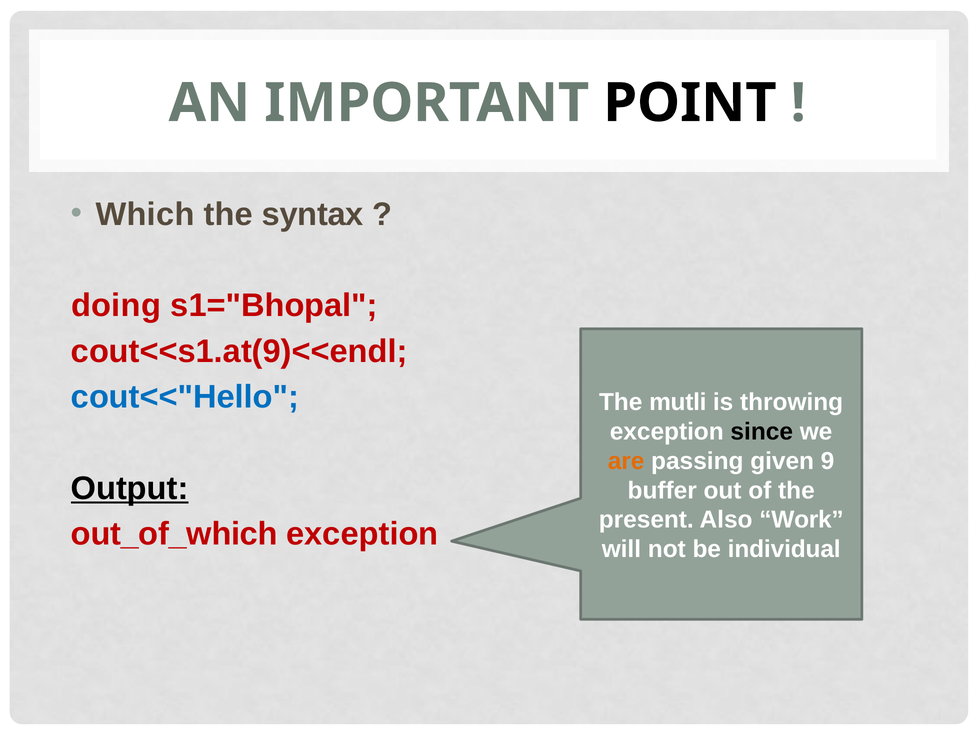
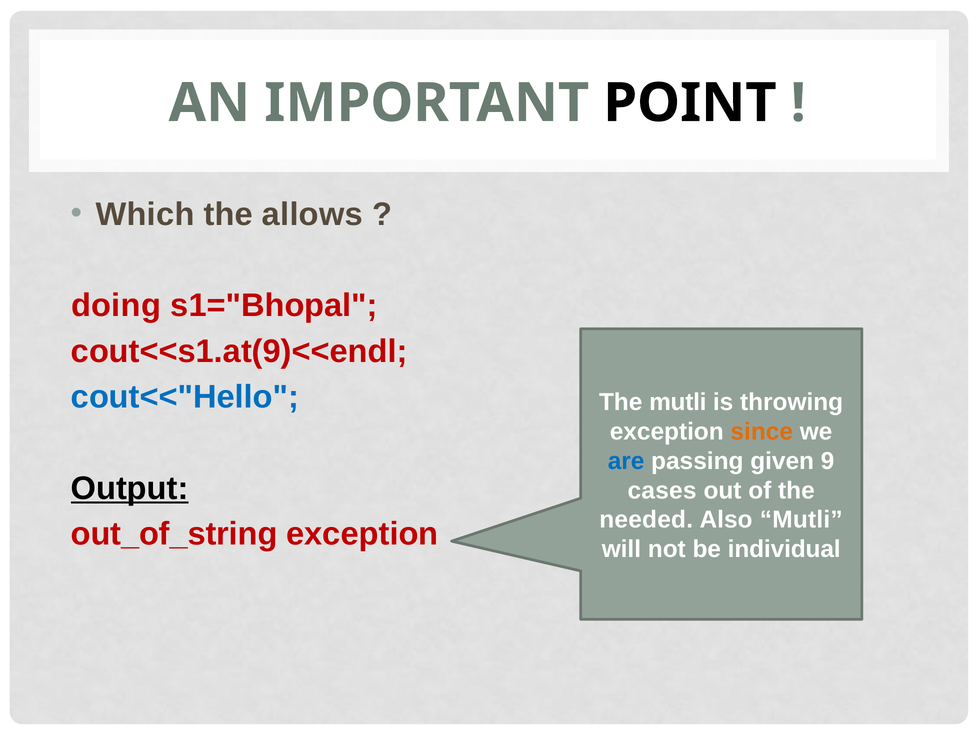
syntax: syntax -> allows
since colour: black -> orange
are colour: orange -> blue
buffer: buffer -> cases
present: present -> needed
Also Work: Work -> Mutli
out_of_which: out_of_which -> out_of_string
